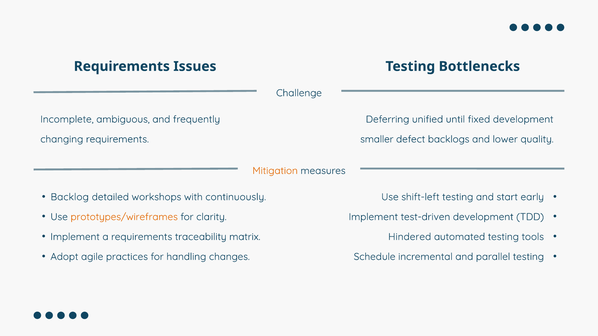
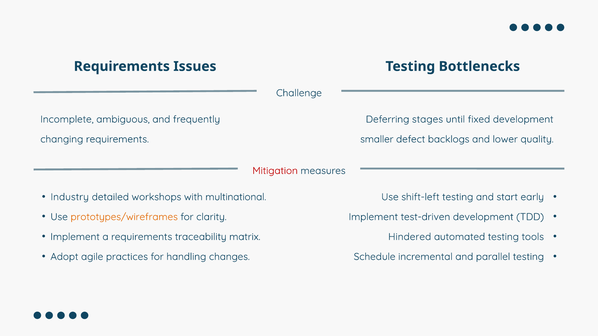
unified: unified -> stages
Mitigation colour: orange -> red
Backlog: Backlog -> Industry
continuously: continuously -> multinational
